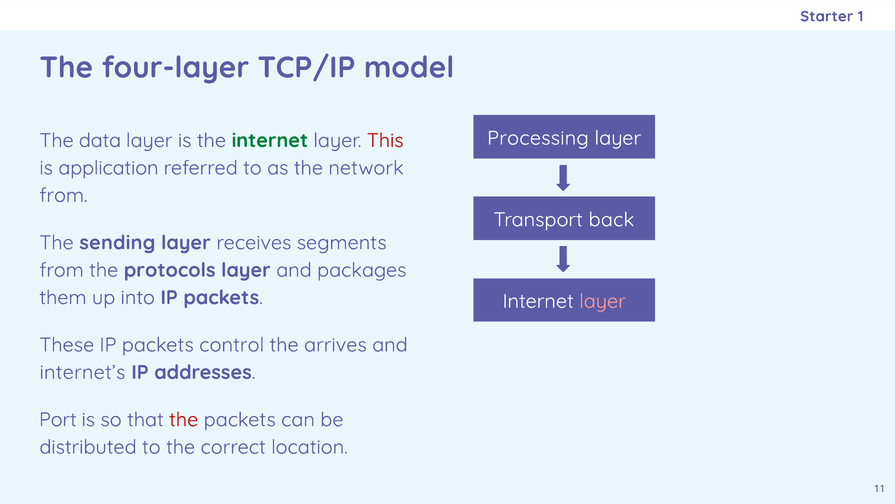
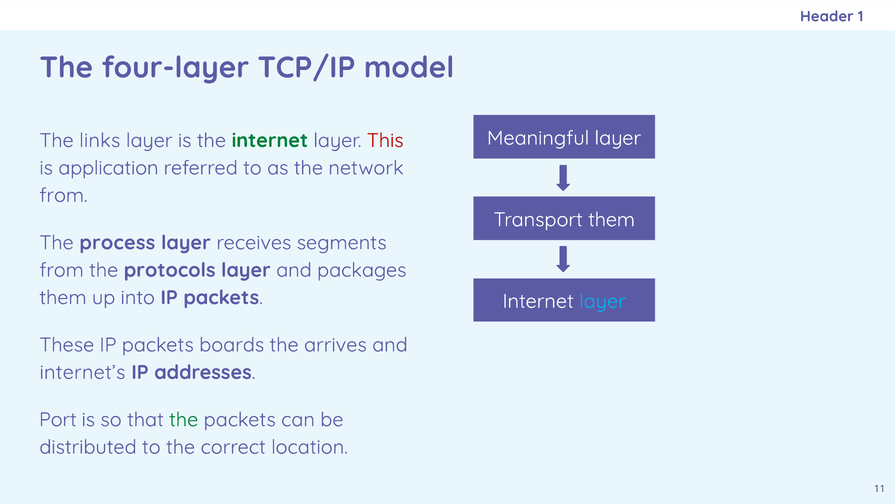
Starter: Starter -> Header
Processing: Processing -> Meaningful
data: data -> links
Transport back: back -> them
sending: sending -> process
layer at (603, 301) colour: pink -> light blue
control: control -> boards
the at (184, 419) colour: red -> green
